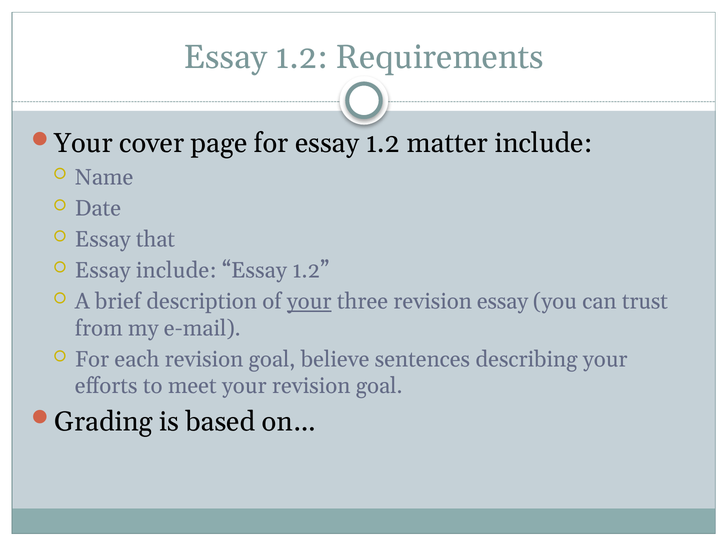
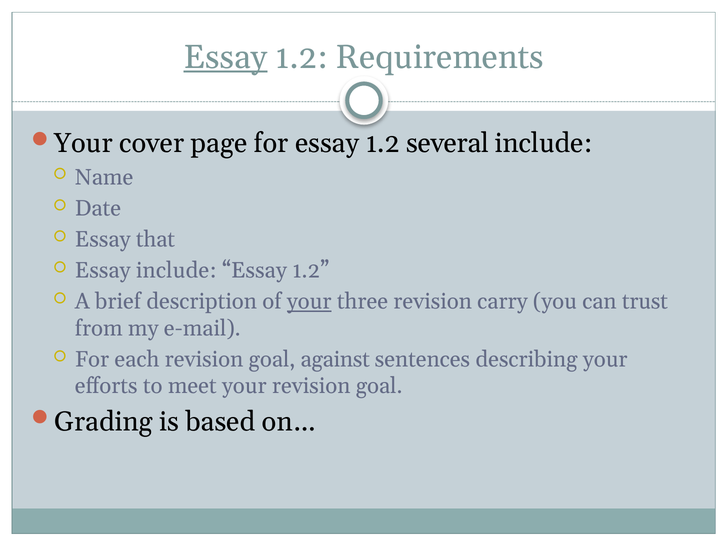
Essay at (225, 57) underline: none -> present
matter: matter -> several
revision essay: essay -> carry
believe: believe -> against
